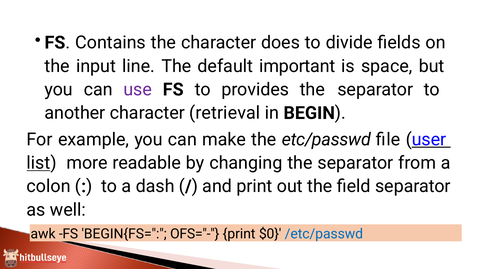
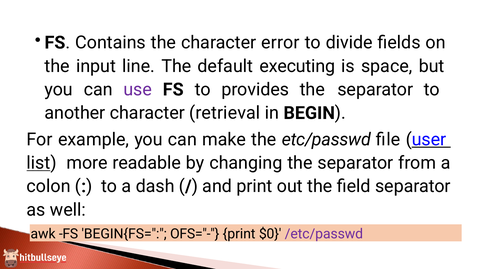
does: does -> error
important: important -> executing
/etc/passwd colour: blue -> purple
